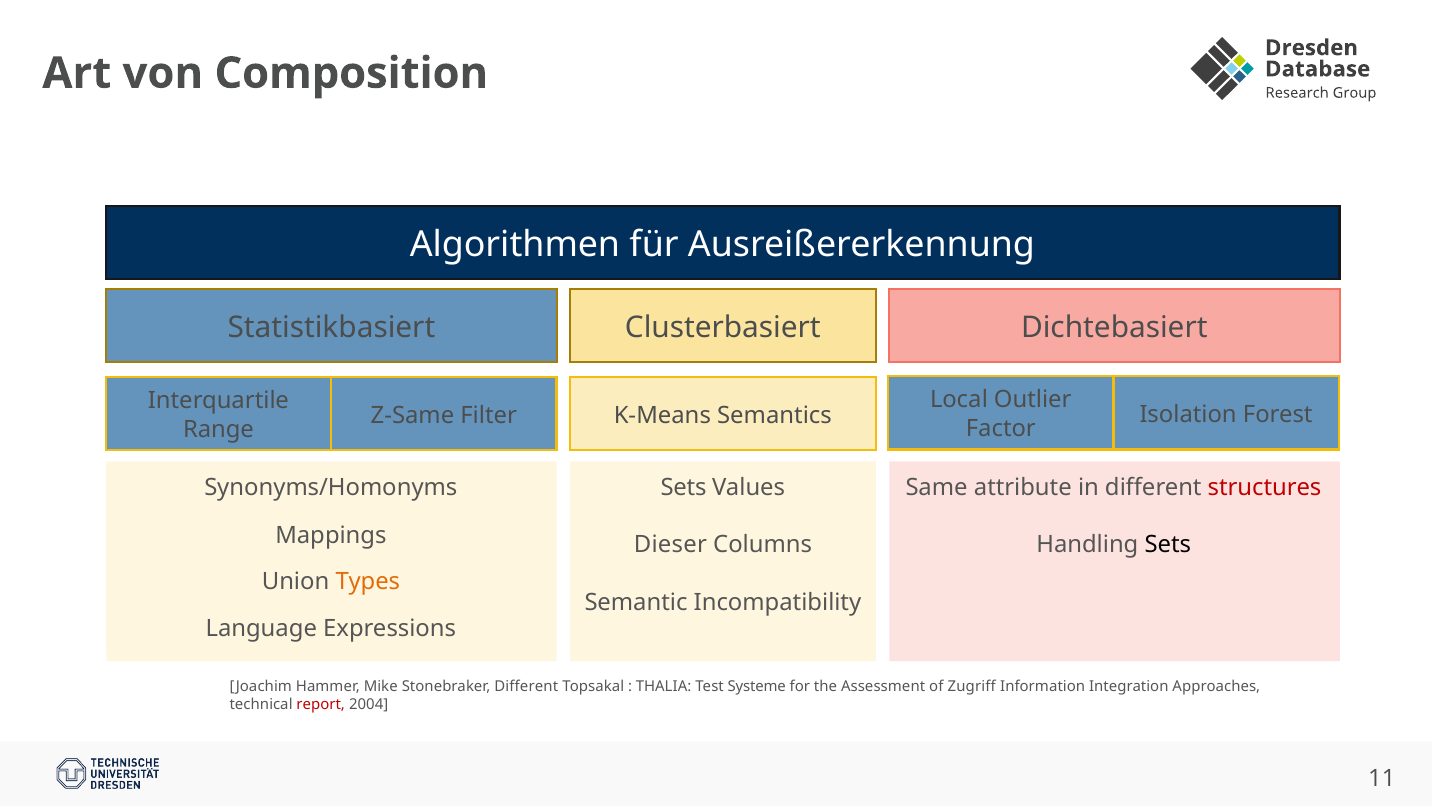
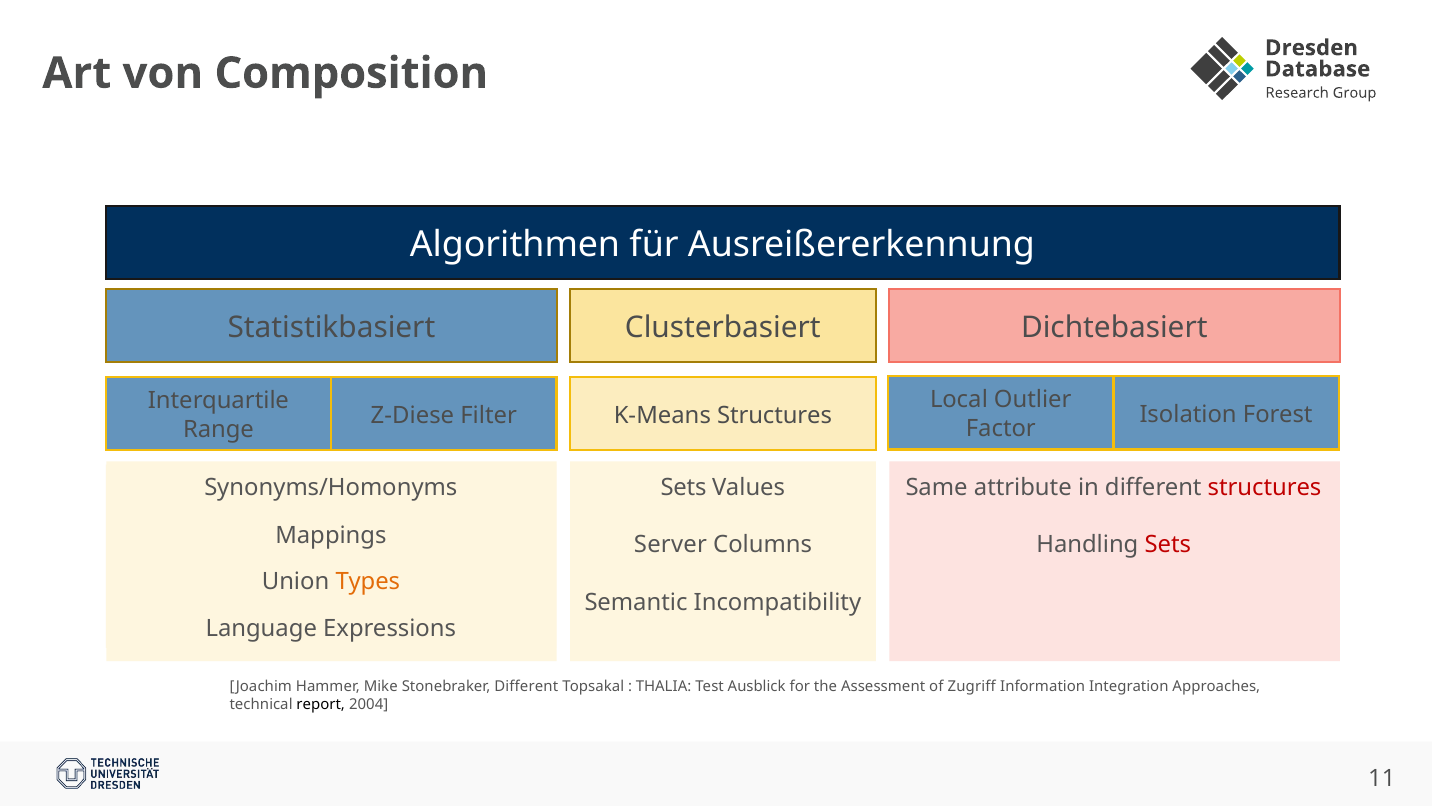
Z-Same: Z-Same -> Z-Diese
K-Means Semantics: Semantics -> Structures
Dieser: Dieser -> Server
Sets at (1168, 545) colour: black -> red
Systeme: Systeme -> Ausblick
report colour: red -> black
